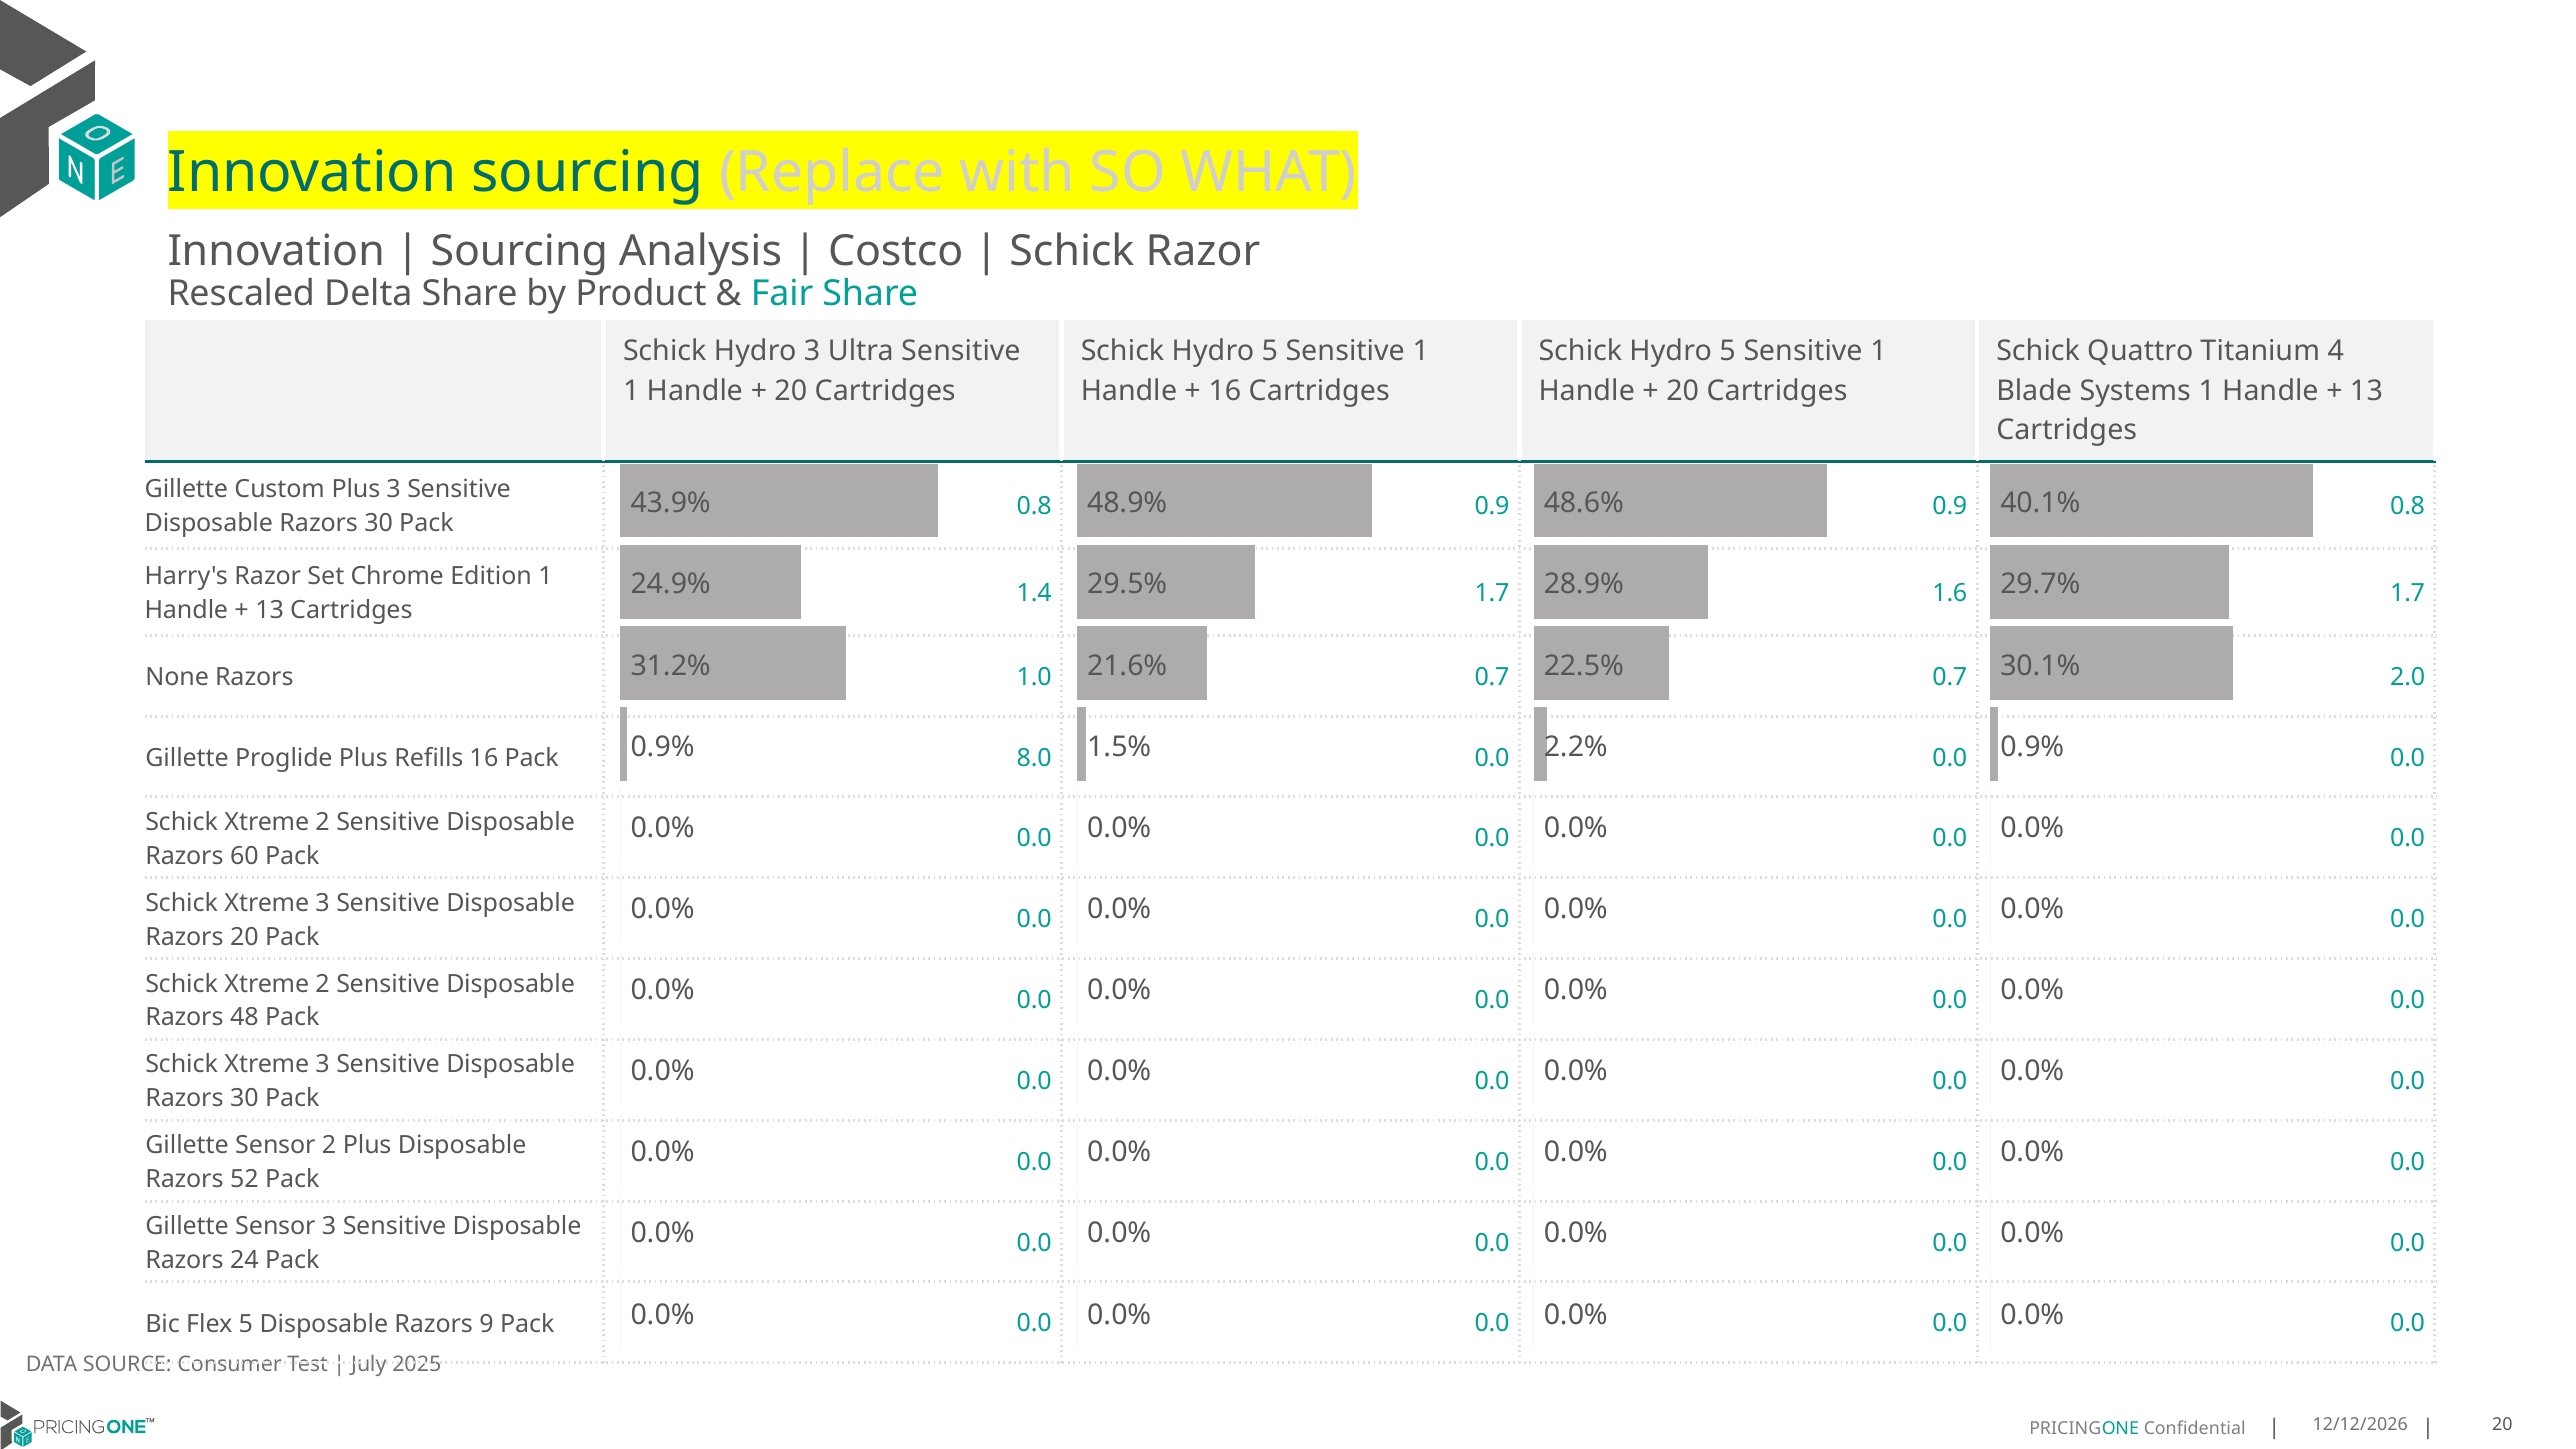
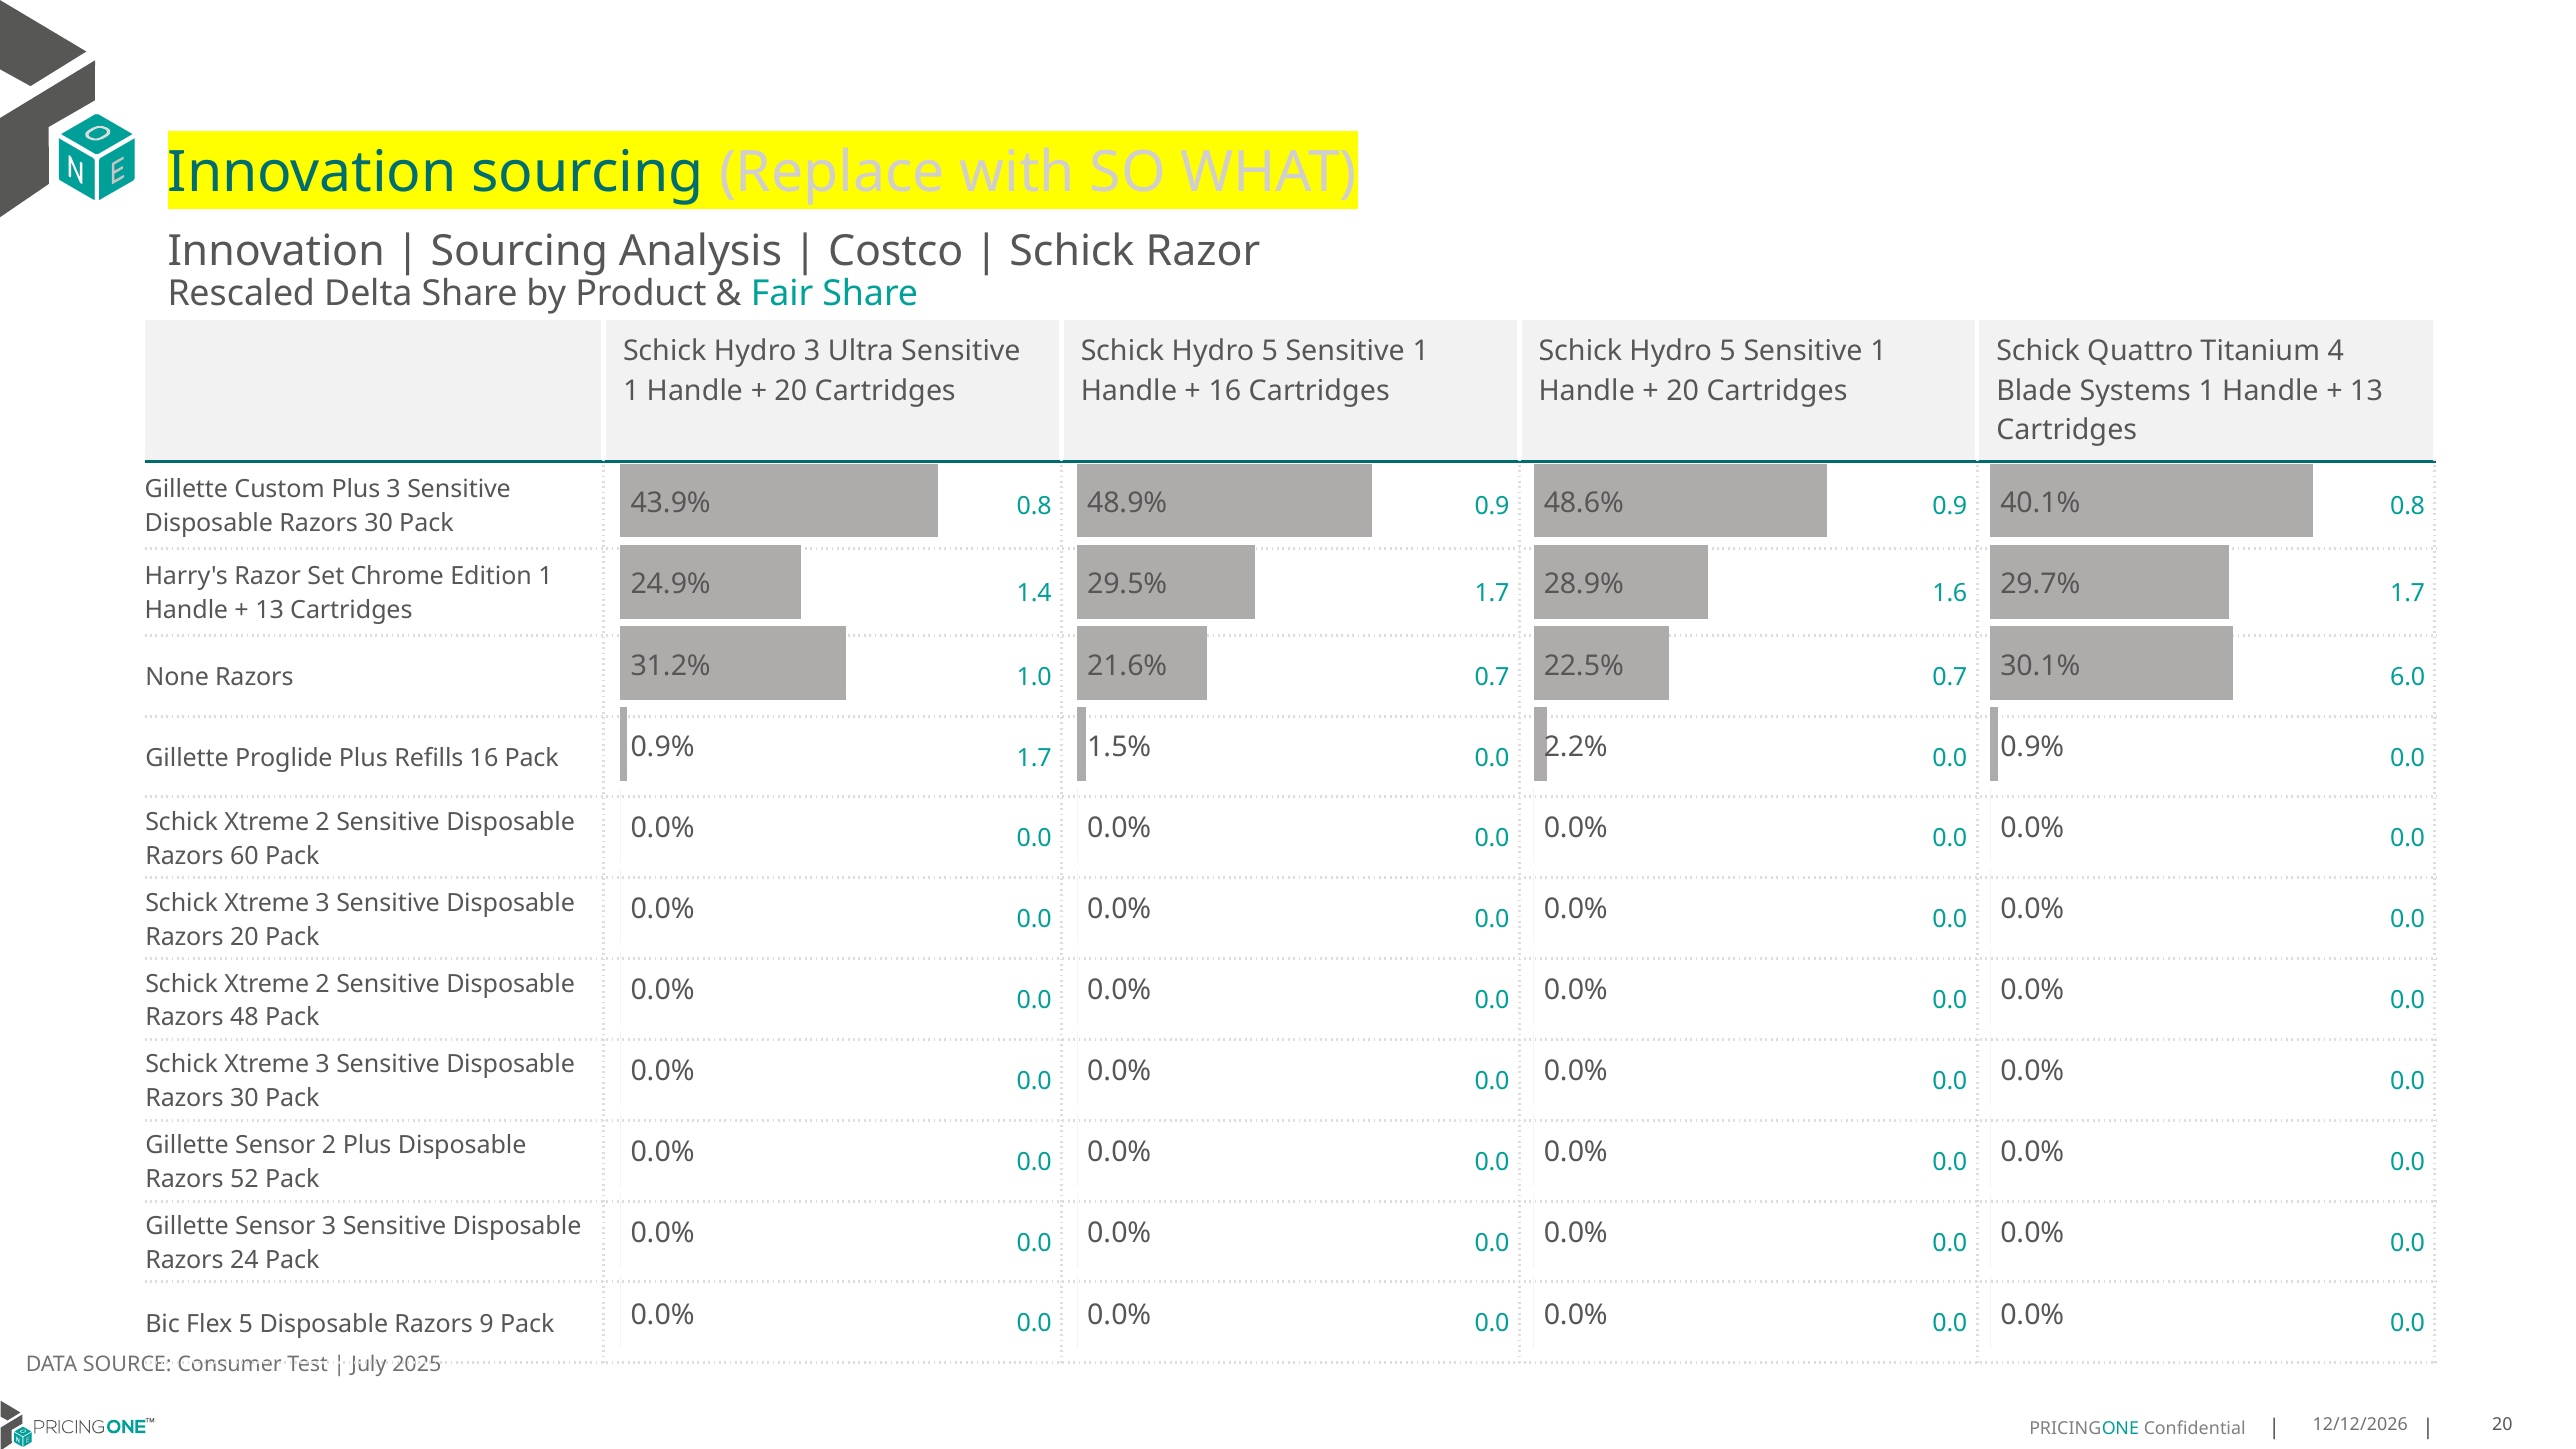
2.0: 2.0 -> 6.0
Pack 8.0: 8.0 -> 1.7
